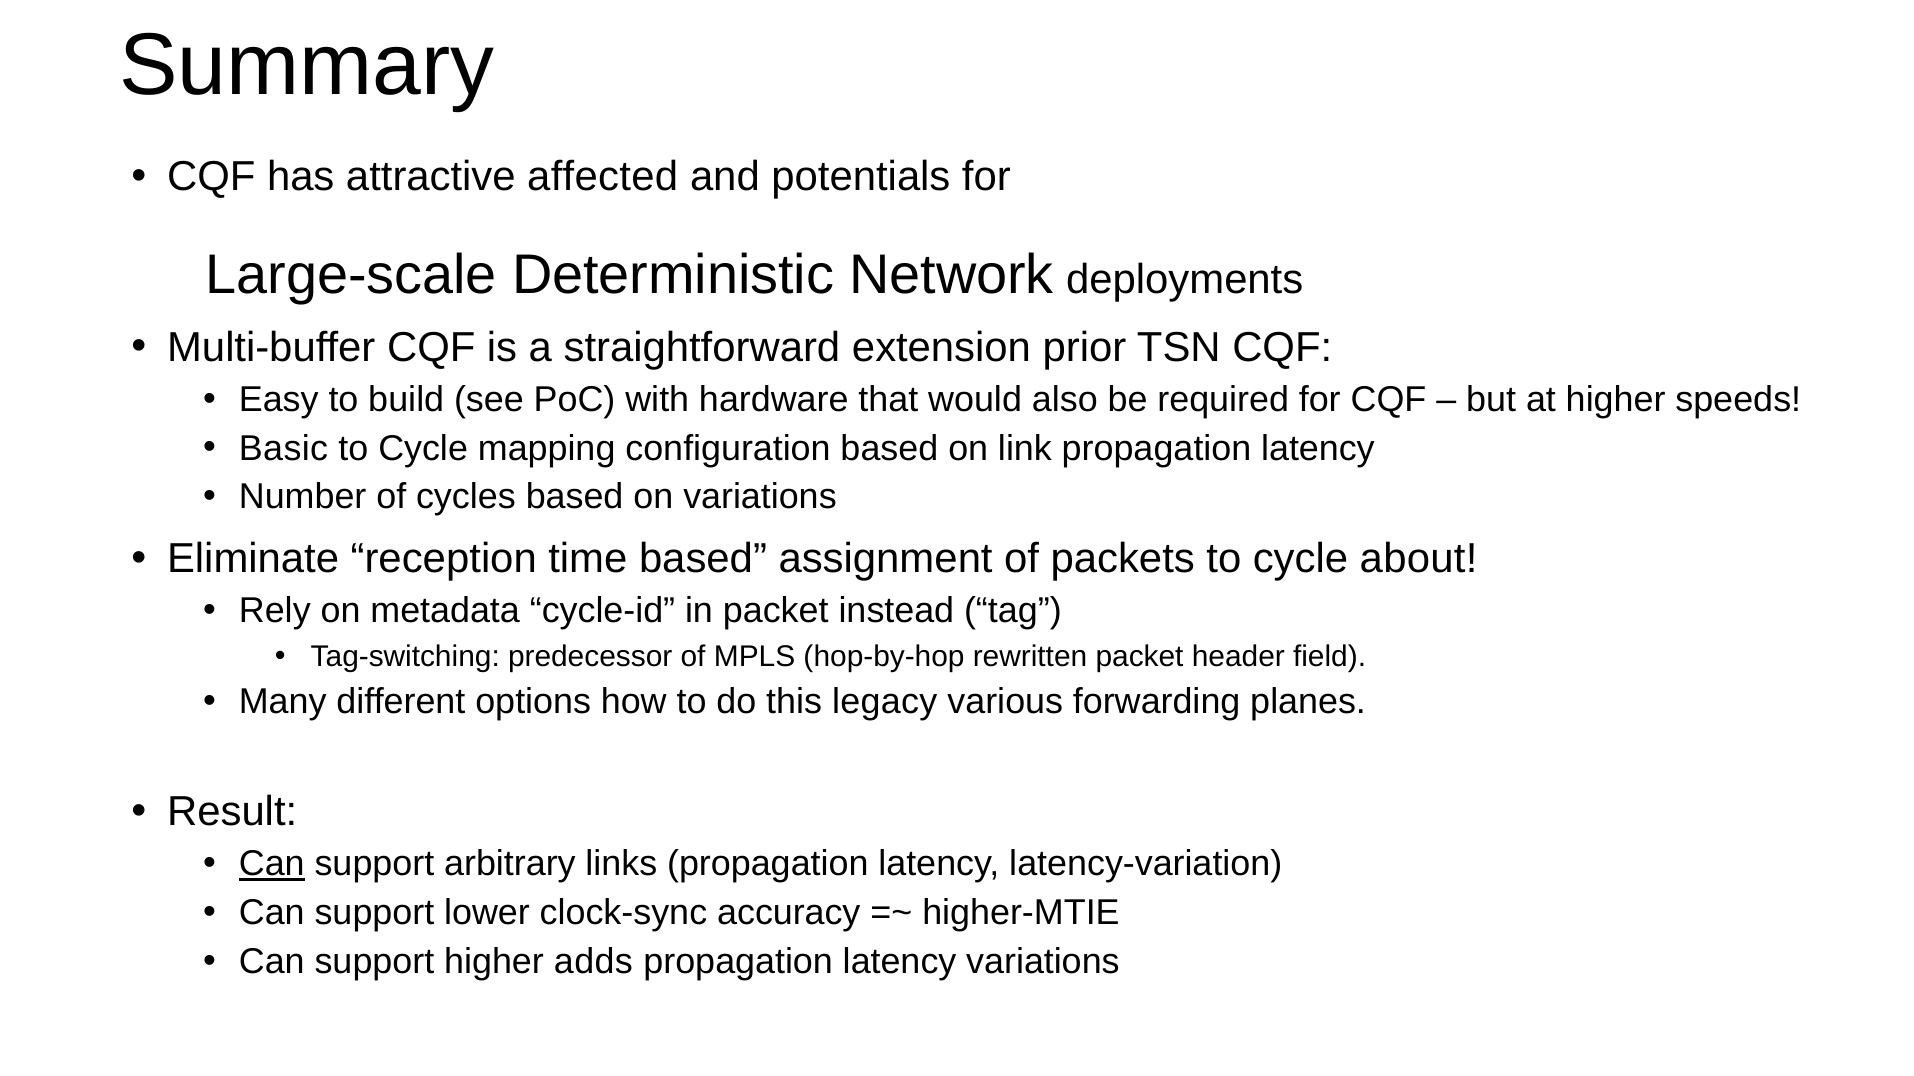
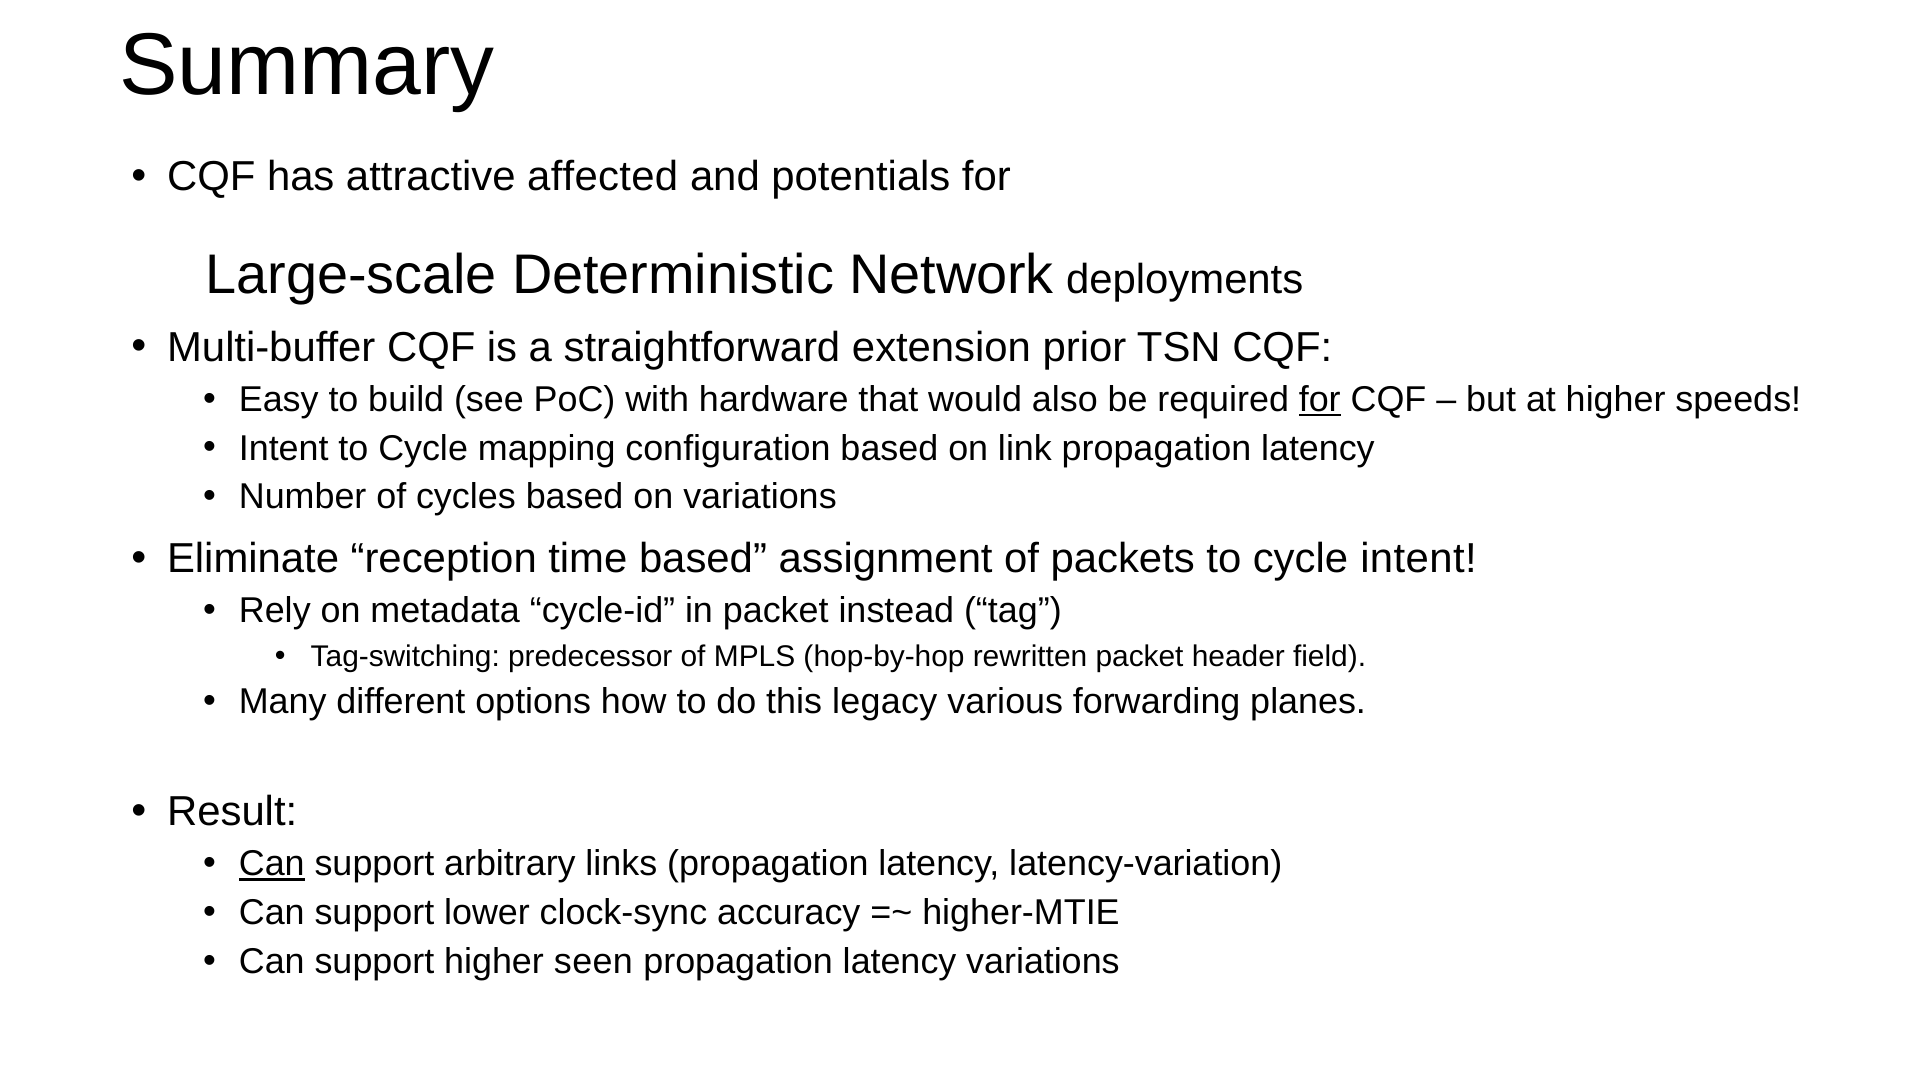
for at (1320, 400) underline: none -> present
Basic at (284, 448): Basic -> Intent
cycle about: about -> intent
adds: adds -> seen
